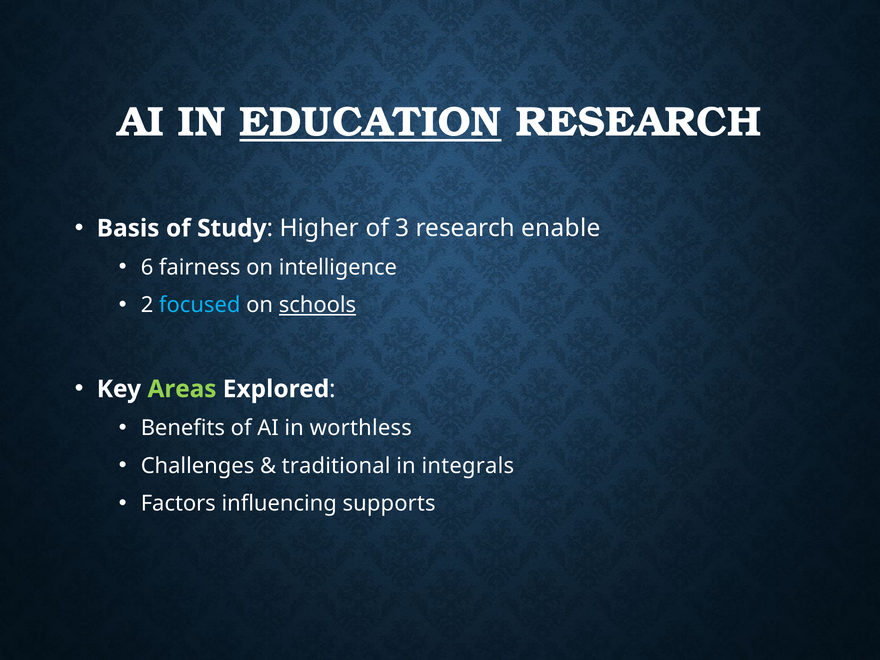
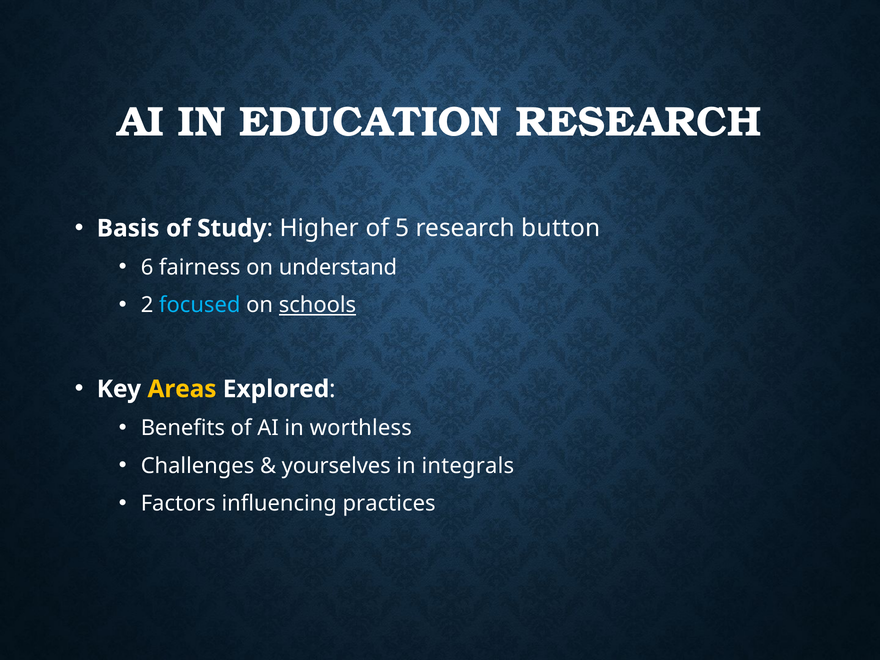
EDUCATION underline: present -> none
3: 3 -> 5
enable: enable -> button
intelligence: intelligence -> understand
Areas colour: light green -> yellow
traditional: traditional -> yourselves
supports: supports -> practices
